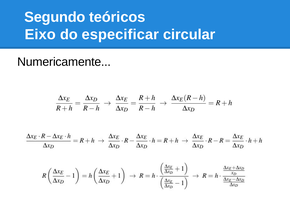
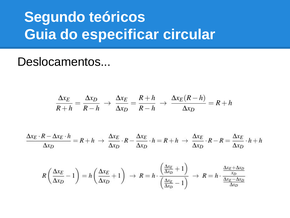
Eixo: Eixo -> Guia
Numericamente: Numericamente -> Deslocamentos
